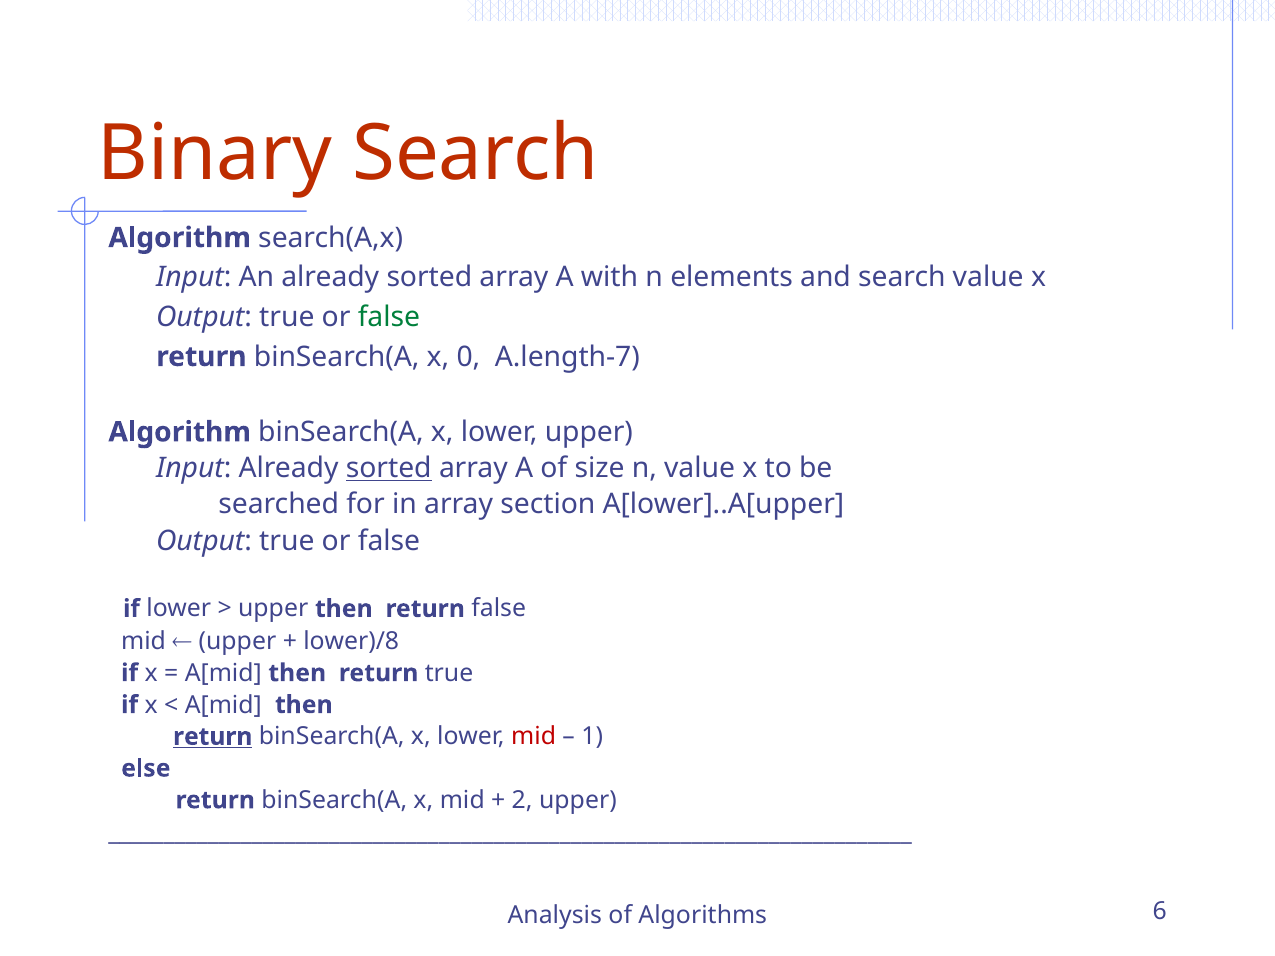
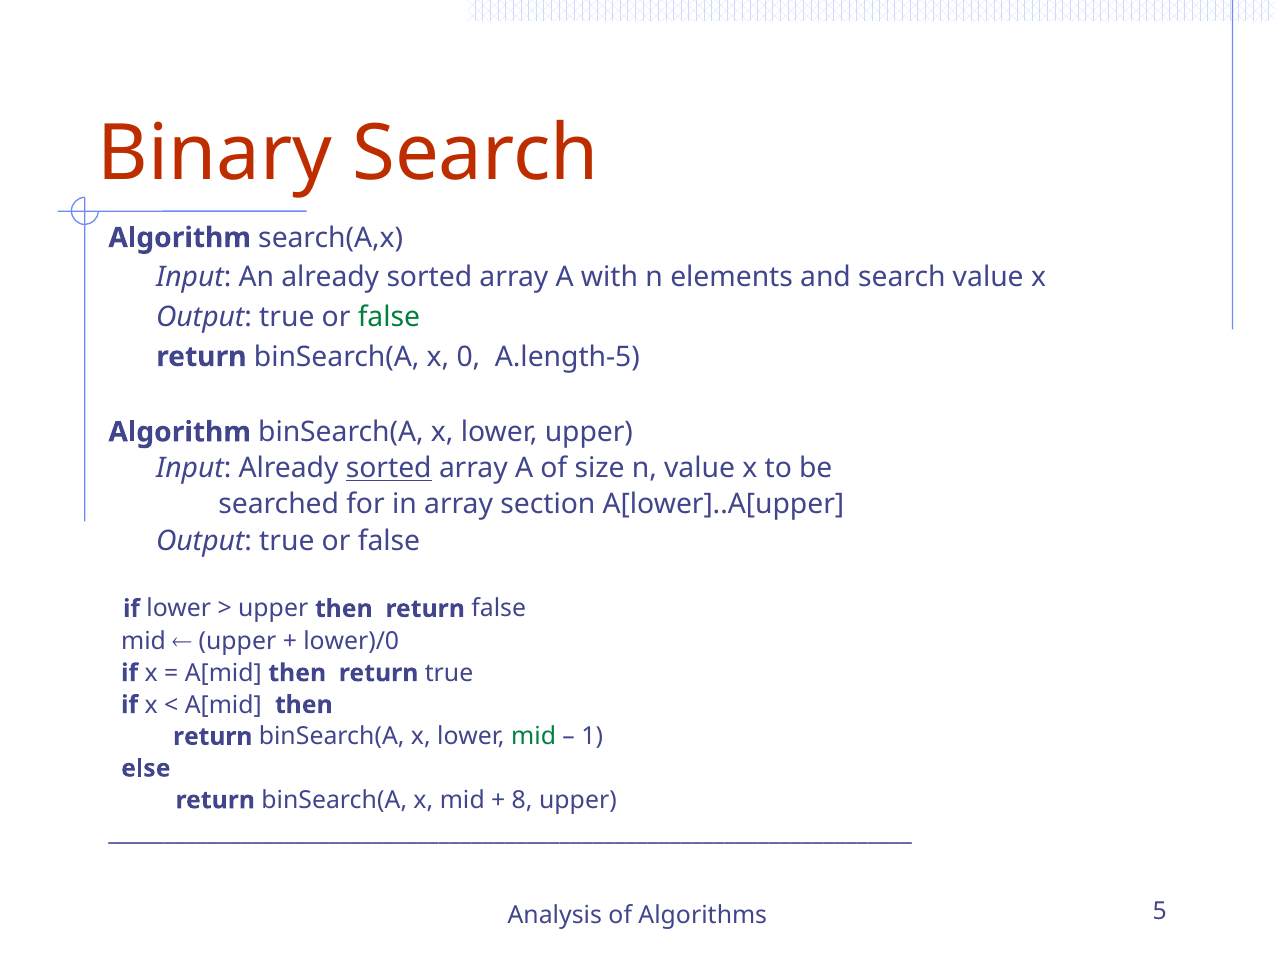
A.length-7: A.length-7 -> A.length-5
lower)/8: lower)/8 -> lower)/0
return at (213, 737) underline: present -> none
mid at (534, 737) colour: red -> green
2: 2 -> 8
6: 6 -> 5
